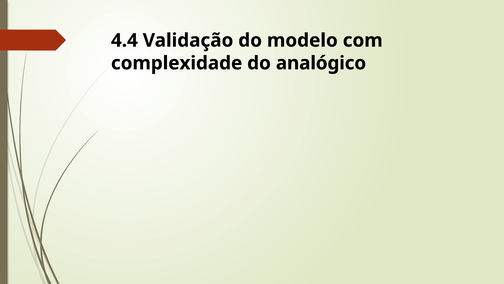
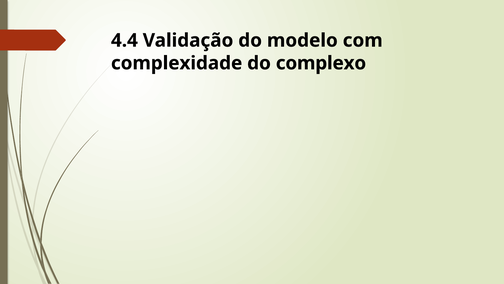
analógico: analógico -> complexo
